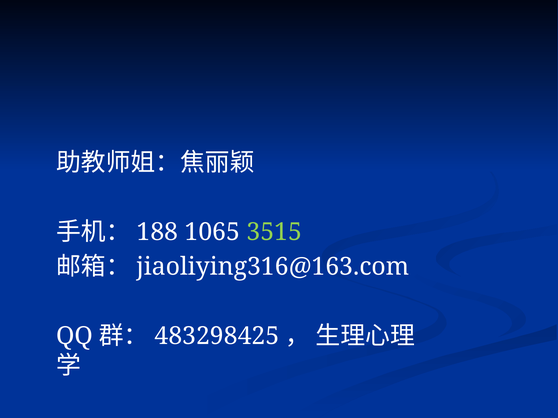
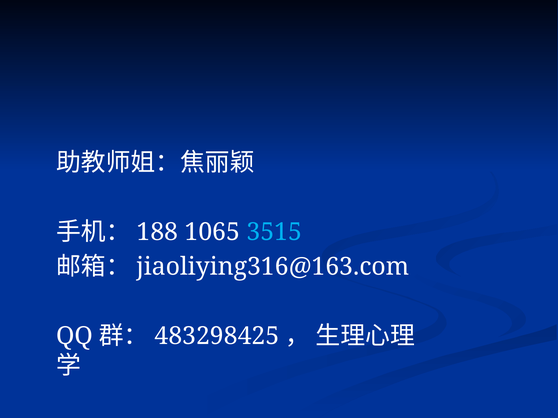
3515 colour: light green -> light blue
